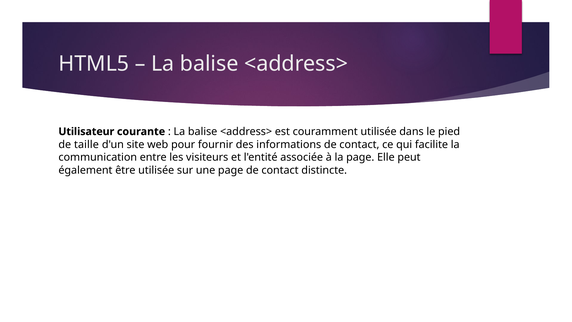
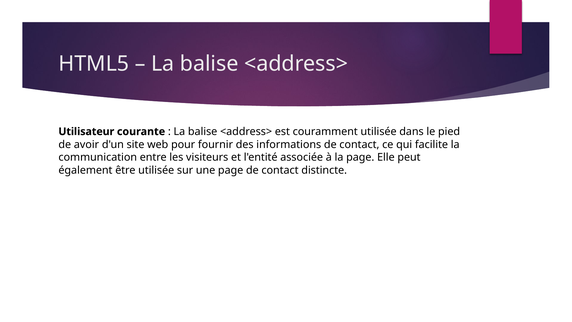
taille: taille -> avoir
